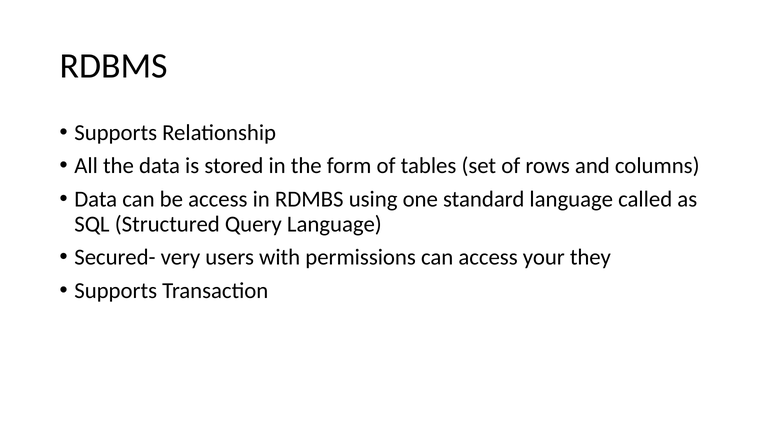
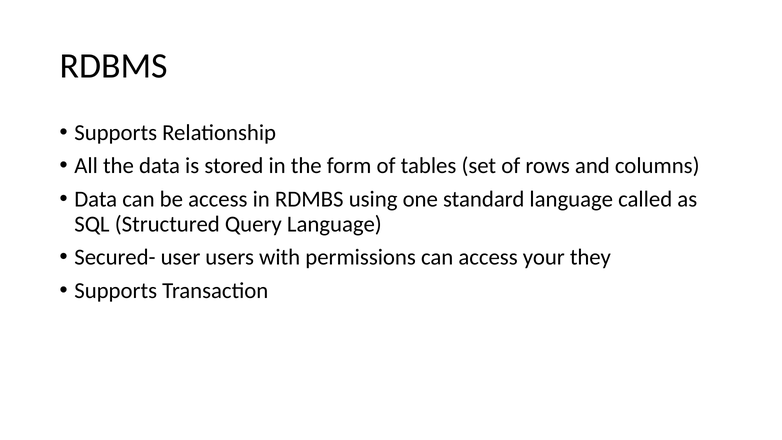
very: very -> user
